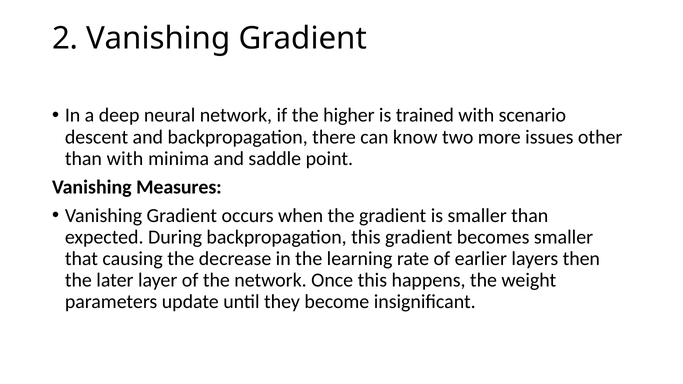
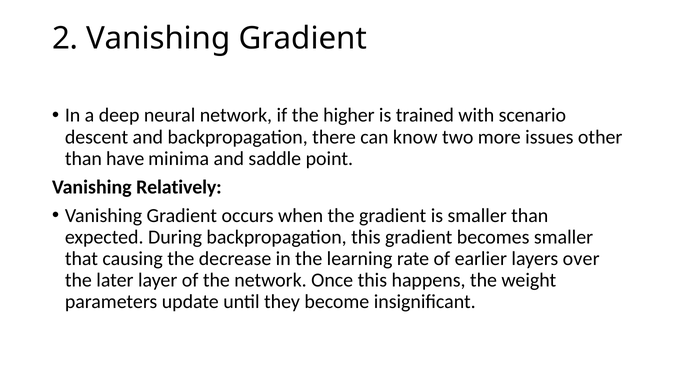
than with: with -> have
Measures: Measures -> Relatively
then: then -> over
